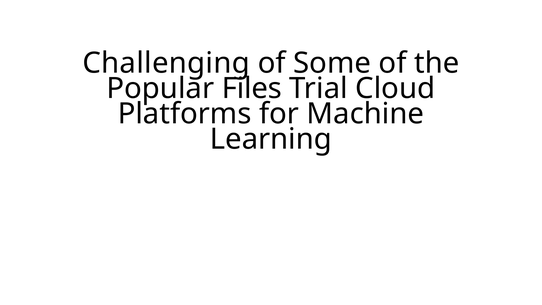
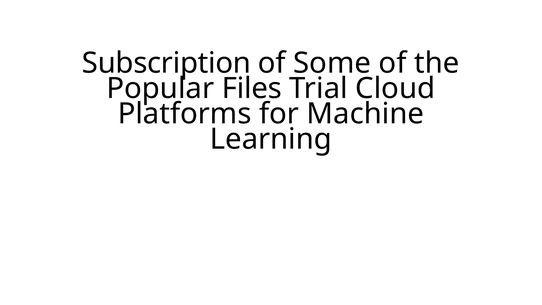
Challenging: Challenging -> Subscription
